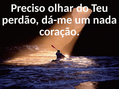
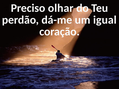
nada: nada -> igual
